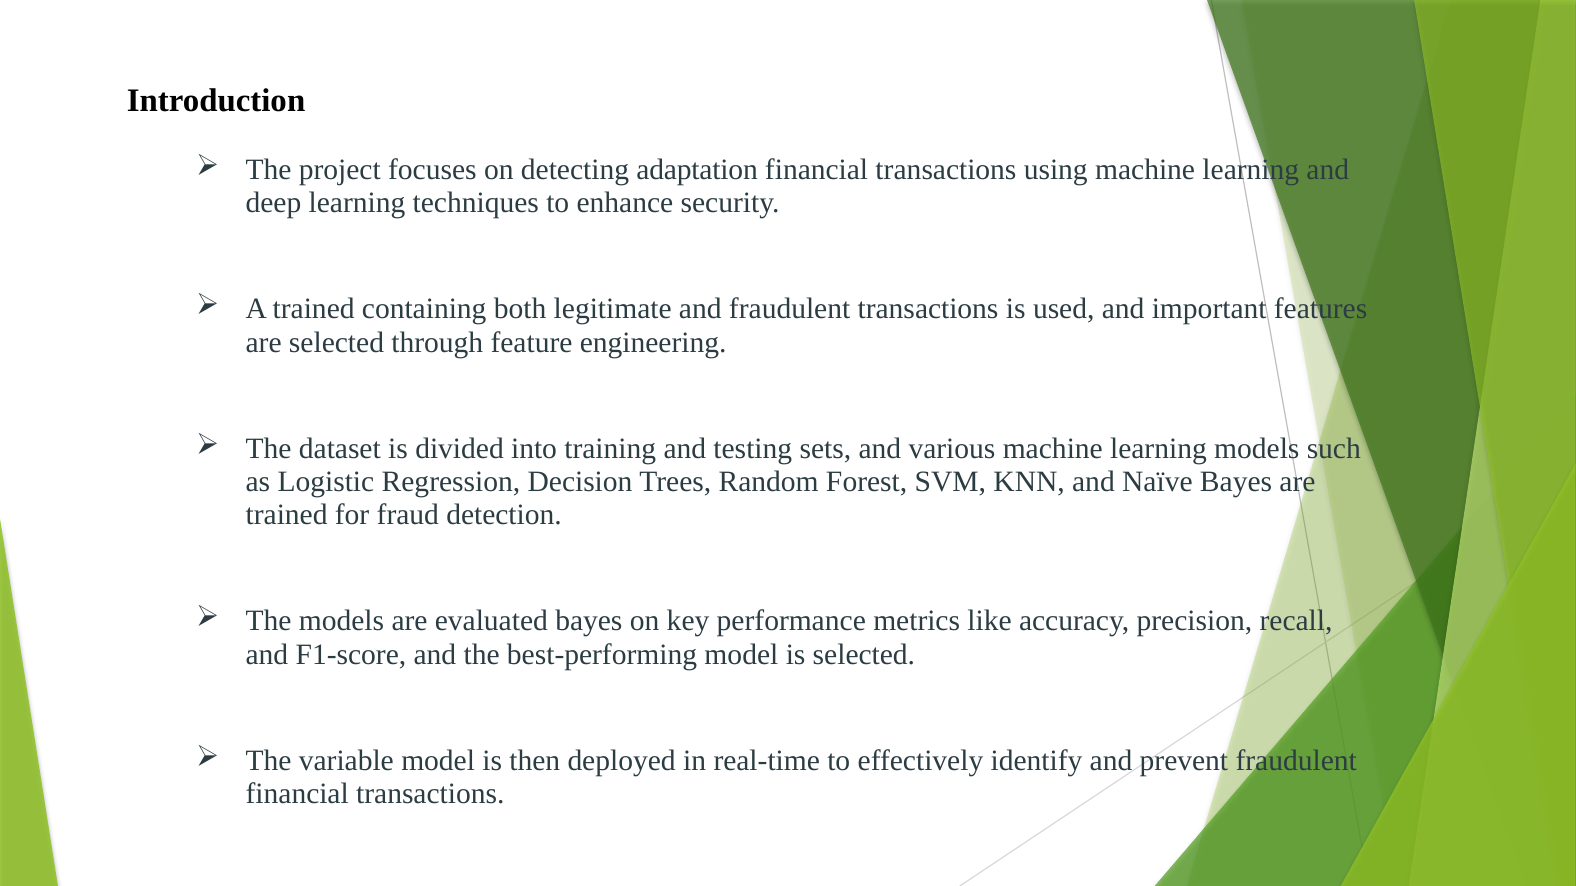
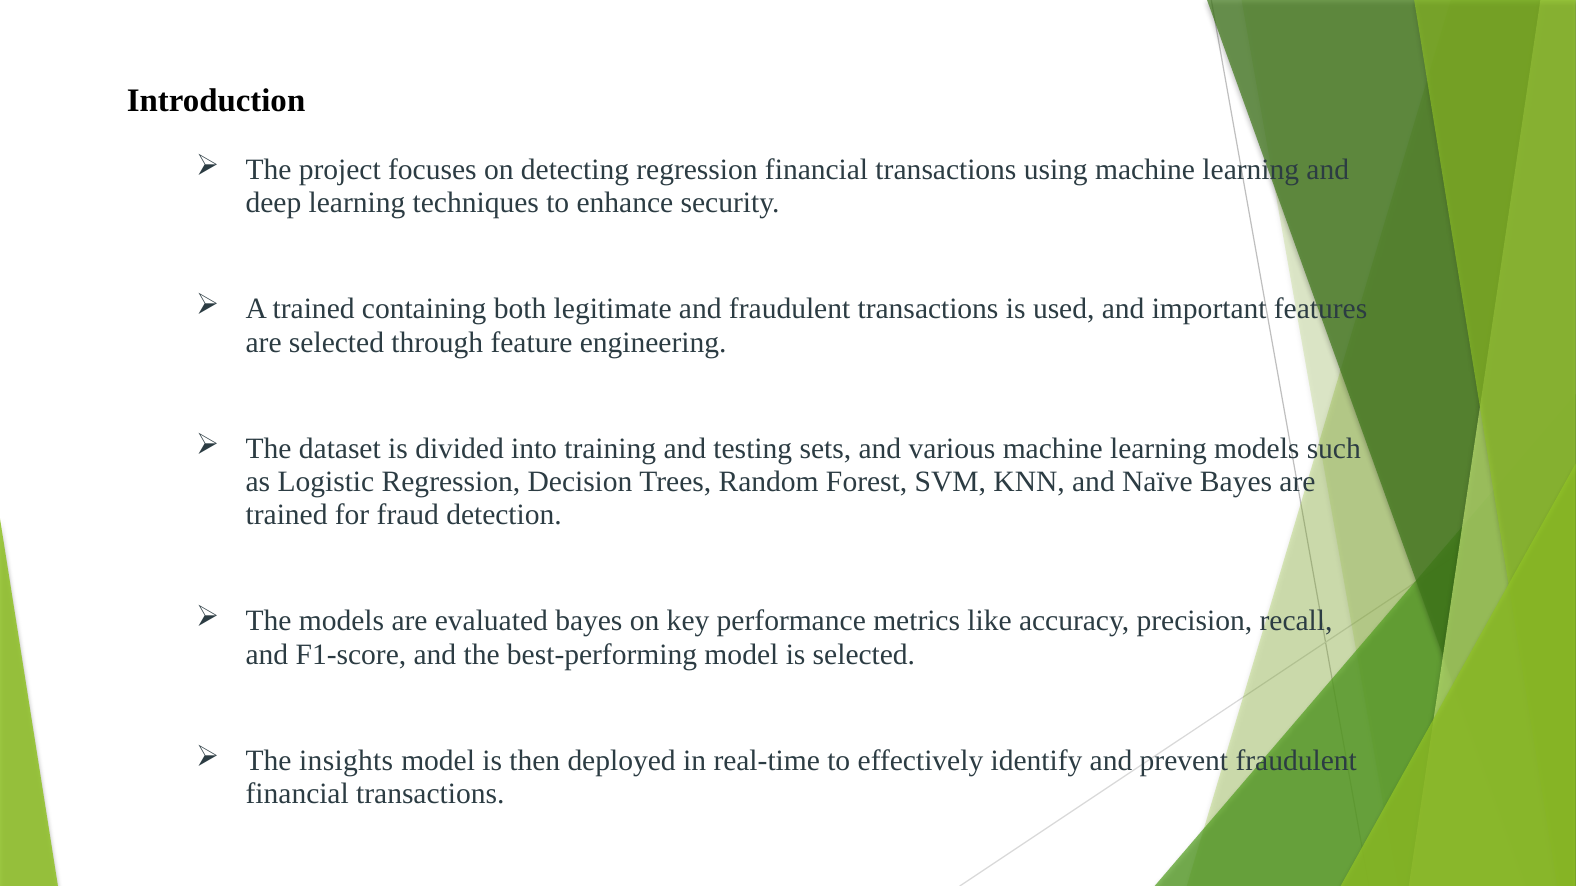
detecting adaptation: adaptation -> regression
variable: variable -> insights
